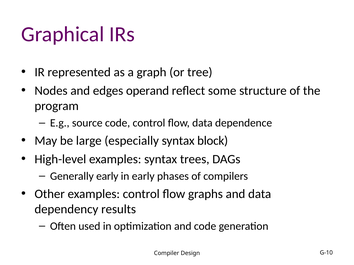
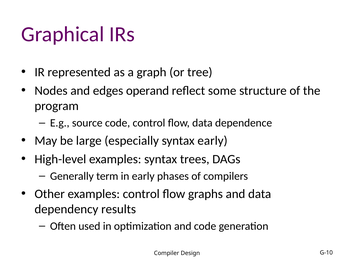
syntax block: block -> early
Generally early: early -> term
